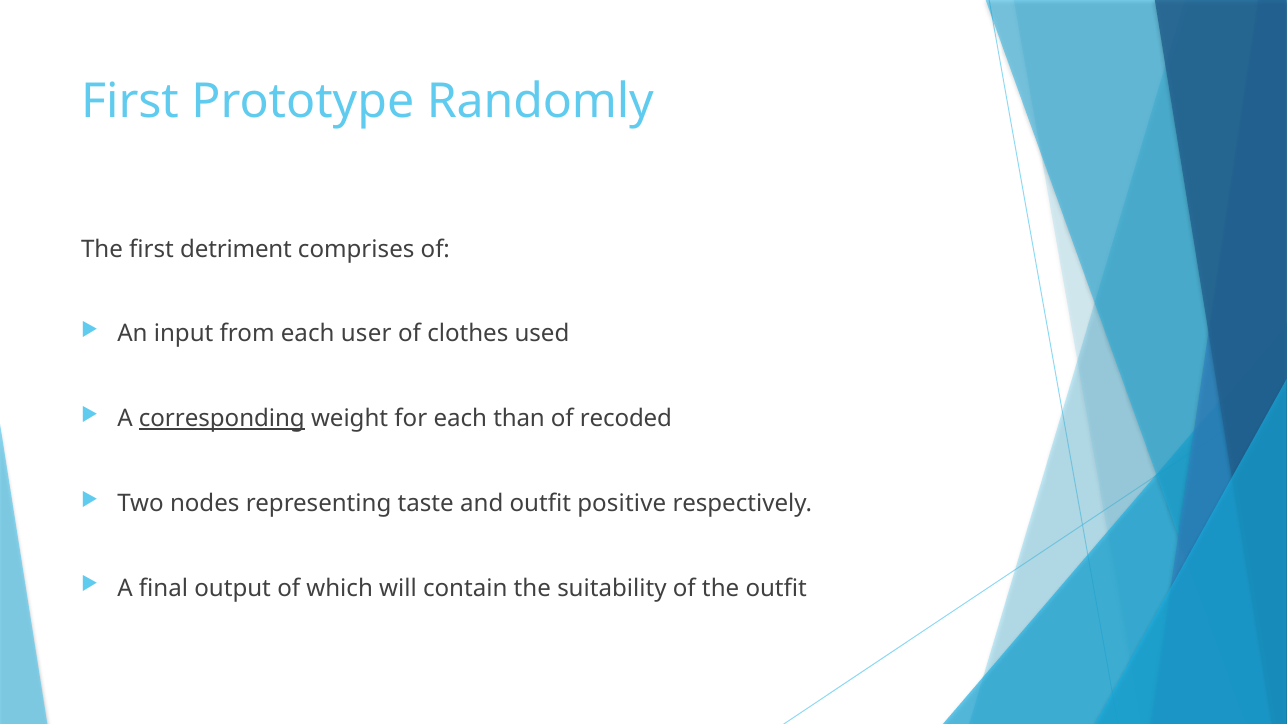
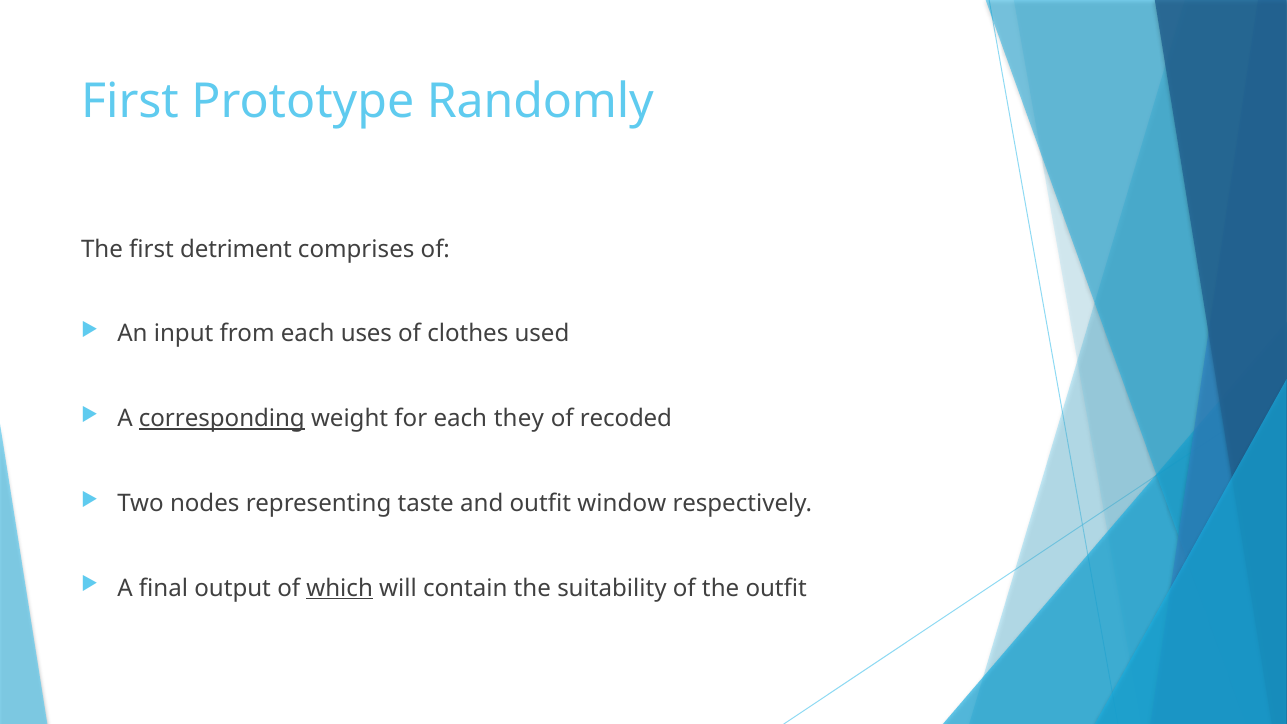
user: user -> uses
than: than -> they
positive: positive -> window
which underline: none -> present
